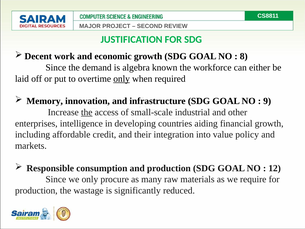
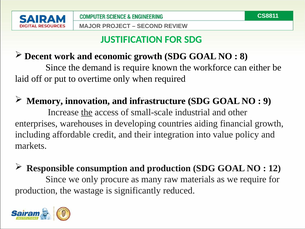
is algebra: algebra -> require
only at (122, 79) underline: present -> none
intelligence: intelligence -> warehouses
